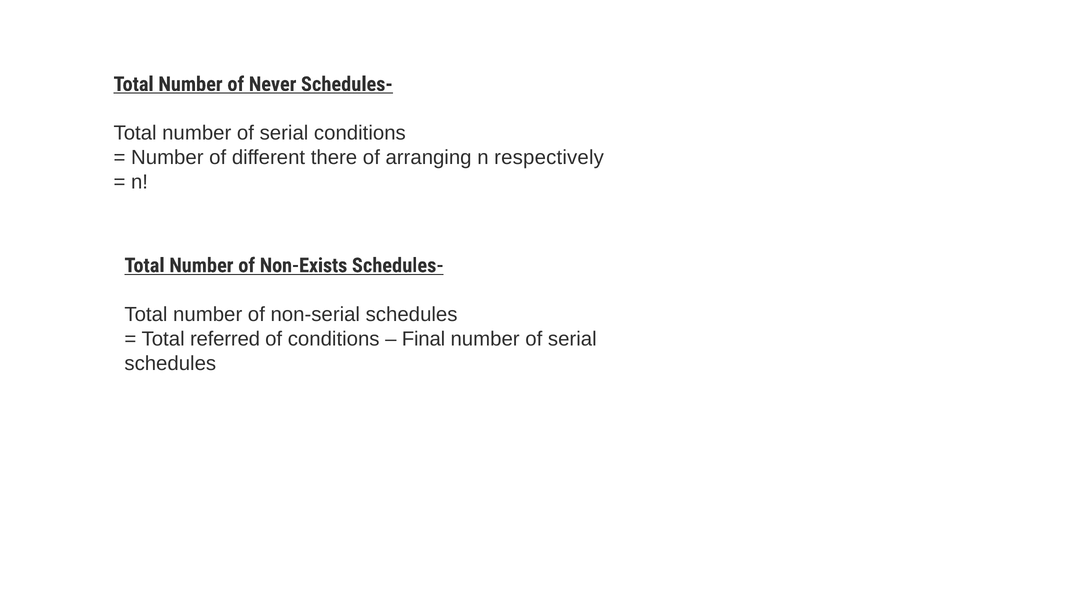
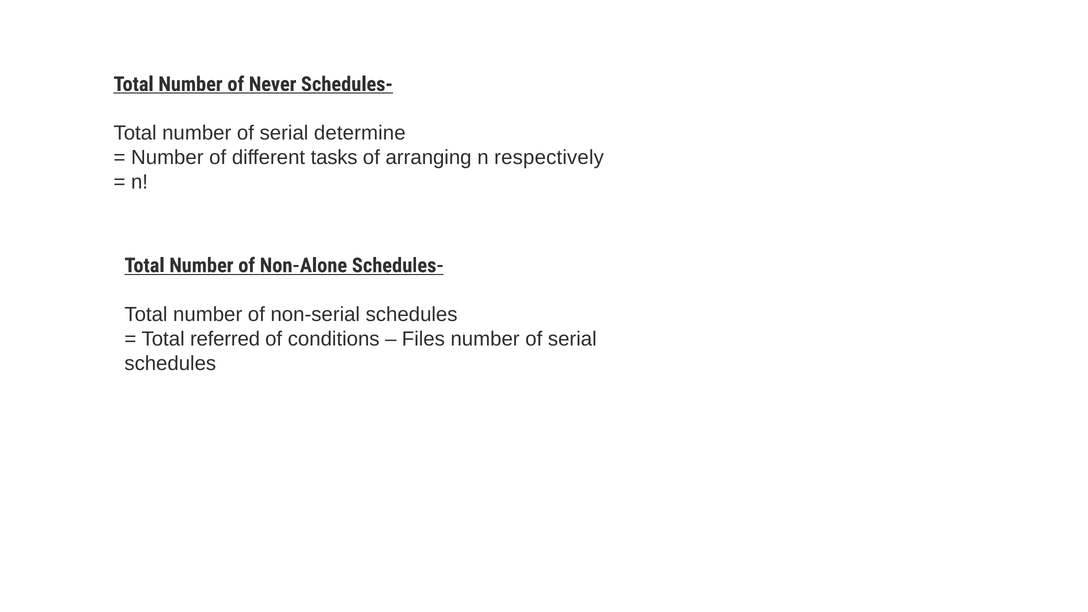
serial conditions: conditions -> determine
there: there -> tasks
Non-Exists: Non-Exists -> Non-Alone
Final: Final -> Files
